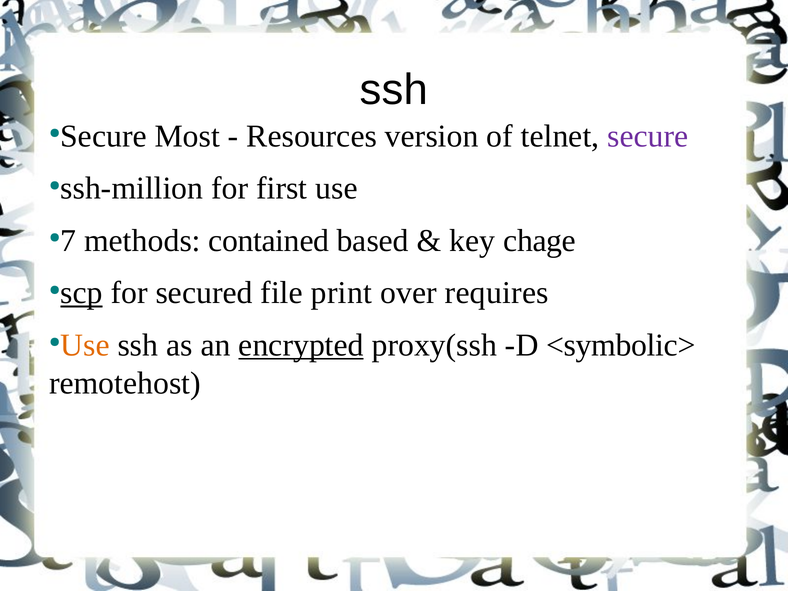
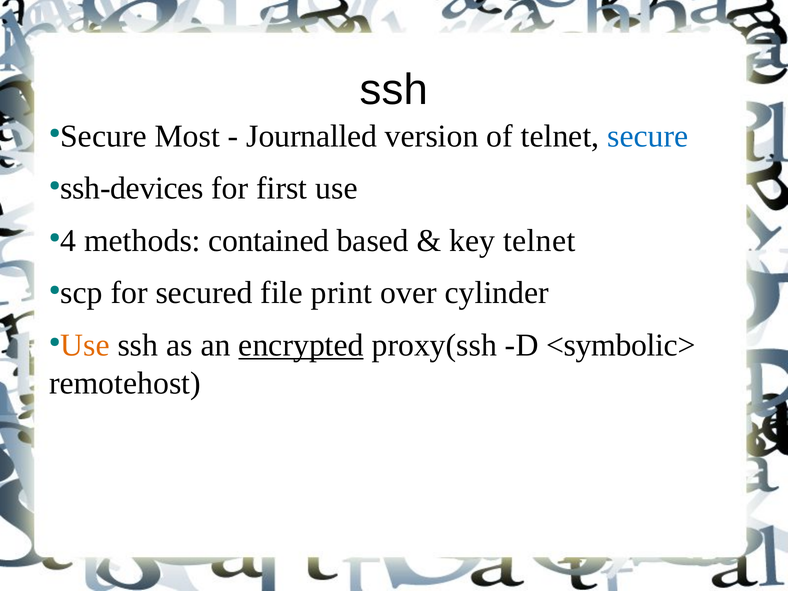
Resources: Resources -> Journalled
secure at (648, 136) colour: purple -> blue
ssh-million: ssh-million -> ssh-devices
7: 7 -> 4
key chage: chage -> telnet
scp underline: present -> none
requires: requires -> cylinder
